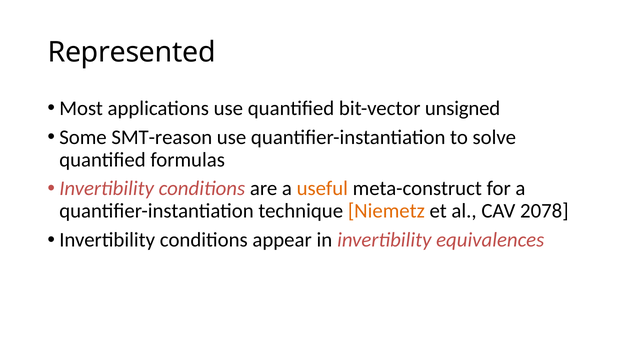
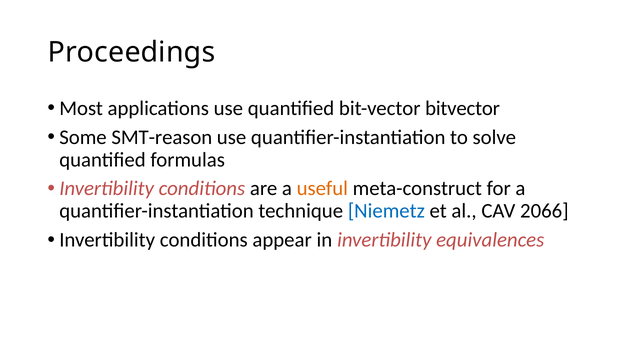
Represented: Represented -> Proceedings
unsigned: unsigned -> bitvector
Niemetz colour: orange -> blue
2078: 2078 -> 2066
